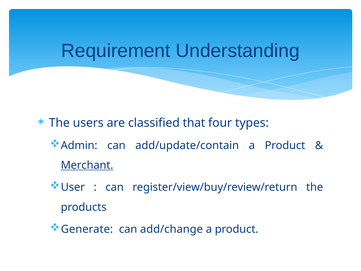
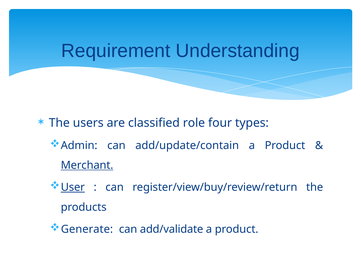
that: that -> role
User underline: none -> present
add/change: add/change -> add/validate
